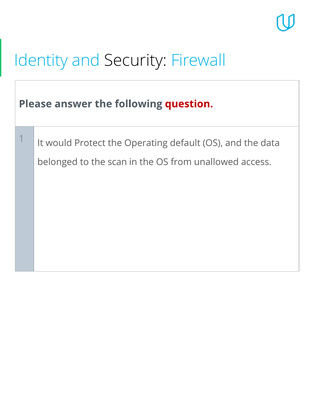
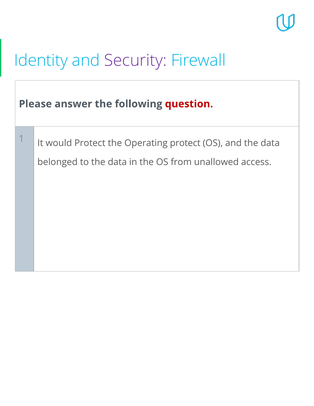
Security colour: black -> purple
Operating default: default -> protect
to the scan: scan -> data
